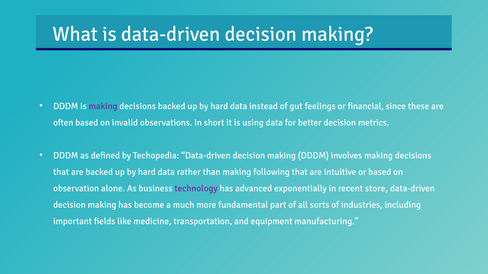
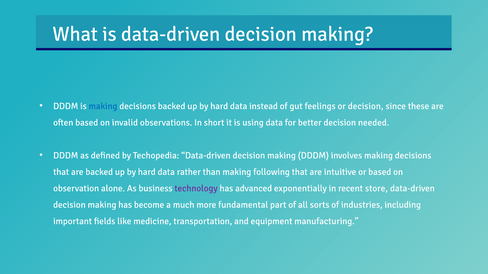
making at (103, 106) colour: purple -> blue
or financial: financial -> decision
metrics: metrics -> needed
